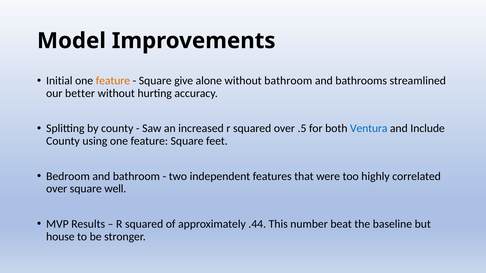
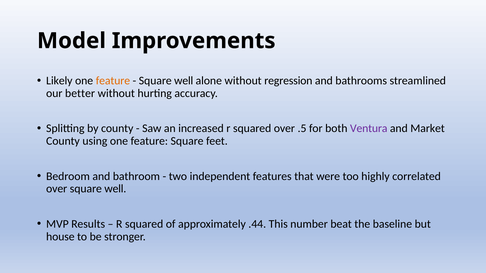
Initial: Initial -> Likely
give at (184, 81): give -> well
without bathroom: bathroom -> regression
Ventura colour: blue -> purple
Include: Include -> Market
